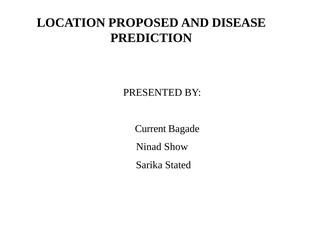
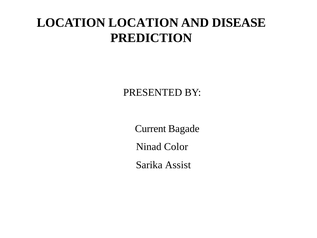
LOCATION PROPOSED: PROPOSED -> LOCATION
Show: Show -> Color
Stated: Stated -> Assist
